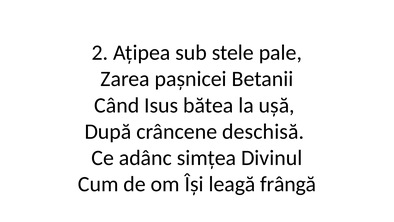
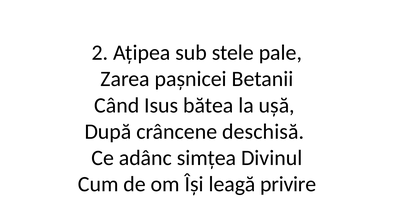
frângă: frângă -> privire
